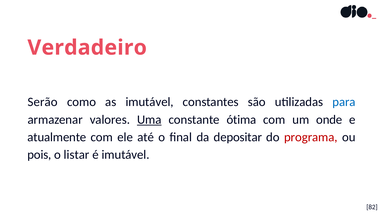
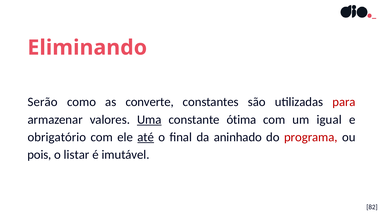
Verdadeiro: Verdadeiro -> Eliminando
as imutável: imutável -> converte
para colour: blue -> red
onde: onde -> igual
atualmente: atualmente -> obrigatório
até underline: none -> present
depositar: depositar -> aninhado
